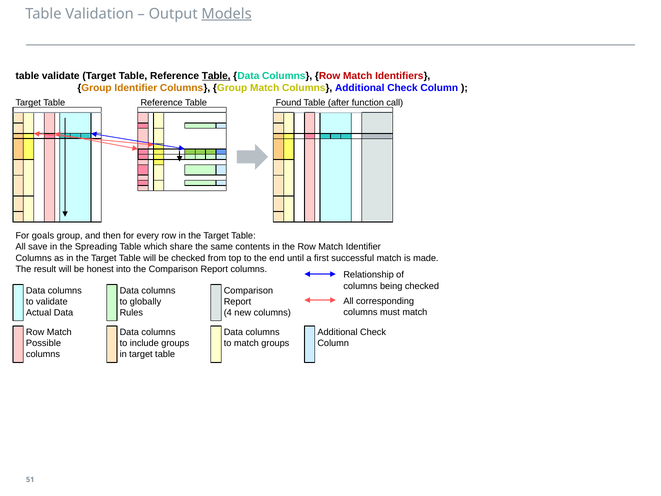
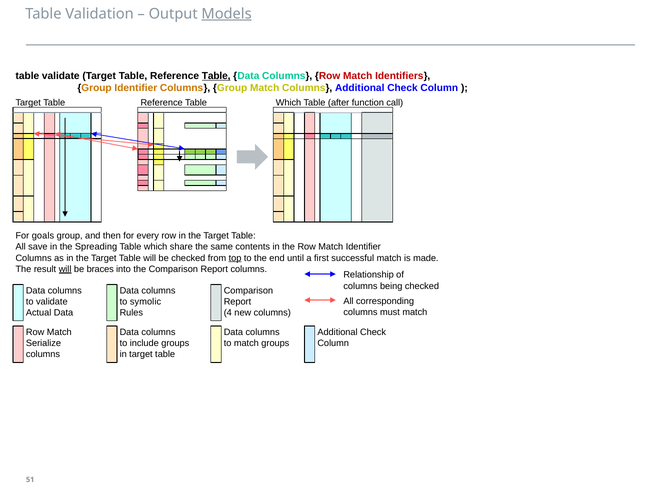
Found at (289, 103): Found -> Which
top underline: none -> present
will at (65, 269) underline: none -> present
honest: honest -> braces
globally: globally -> symolic
Possible: Possible -> Serialize
